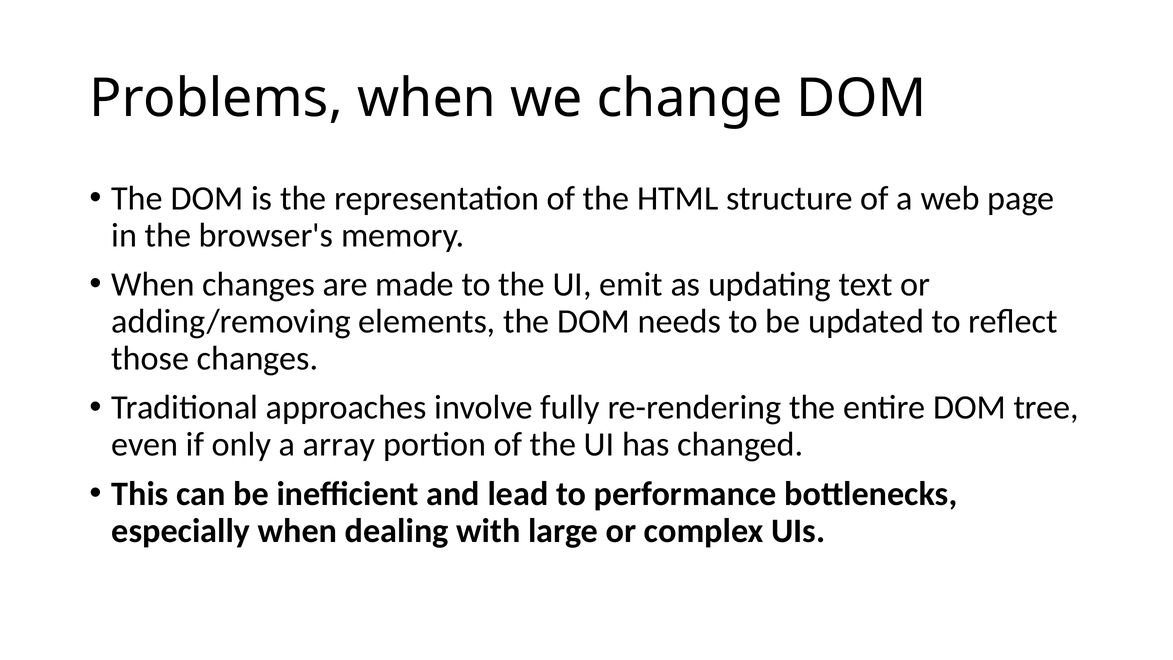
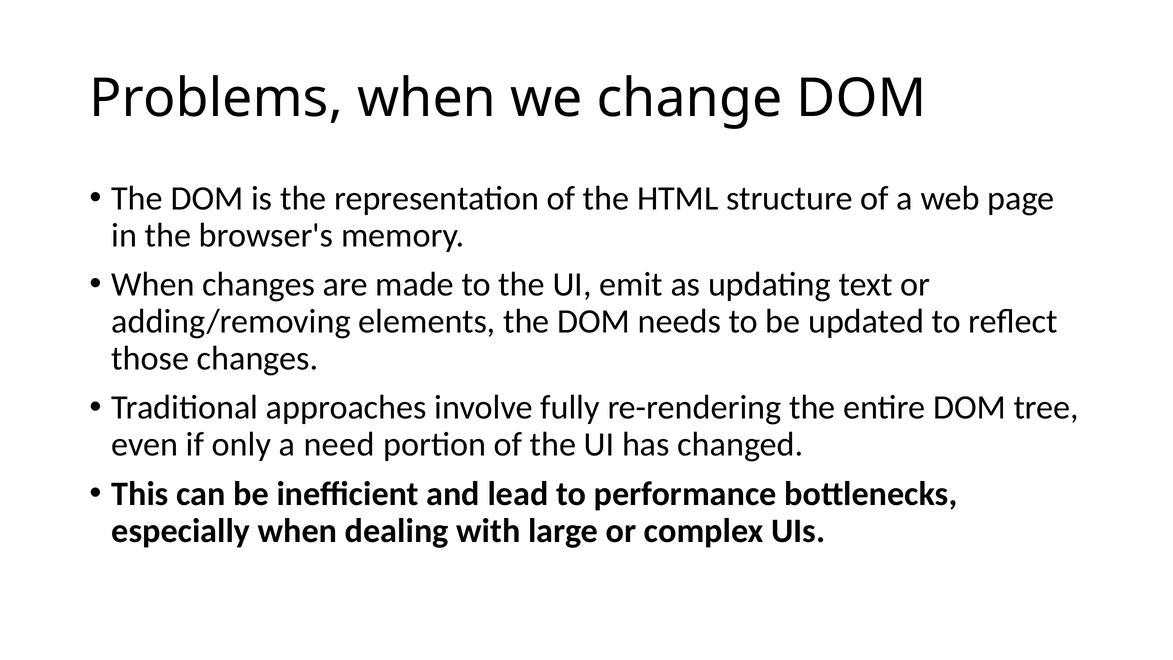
array: array -> need
